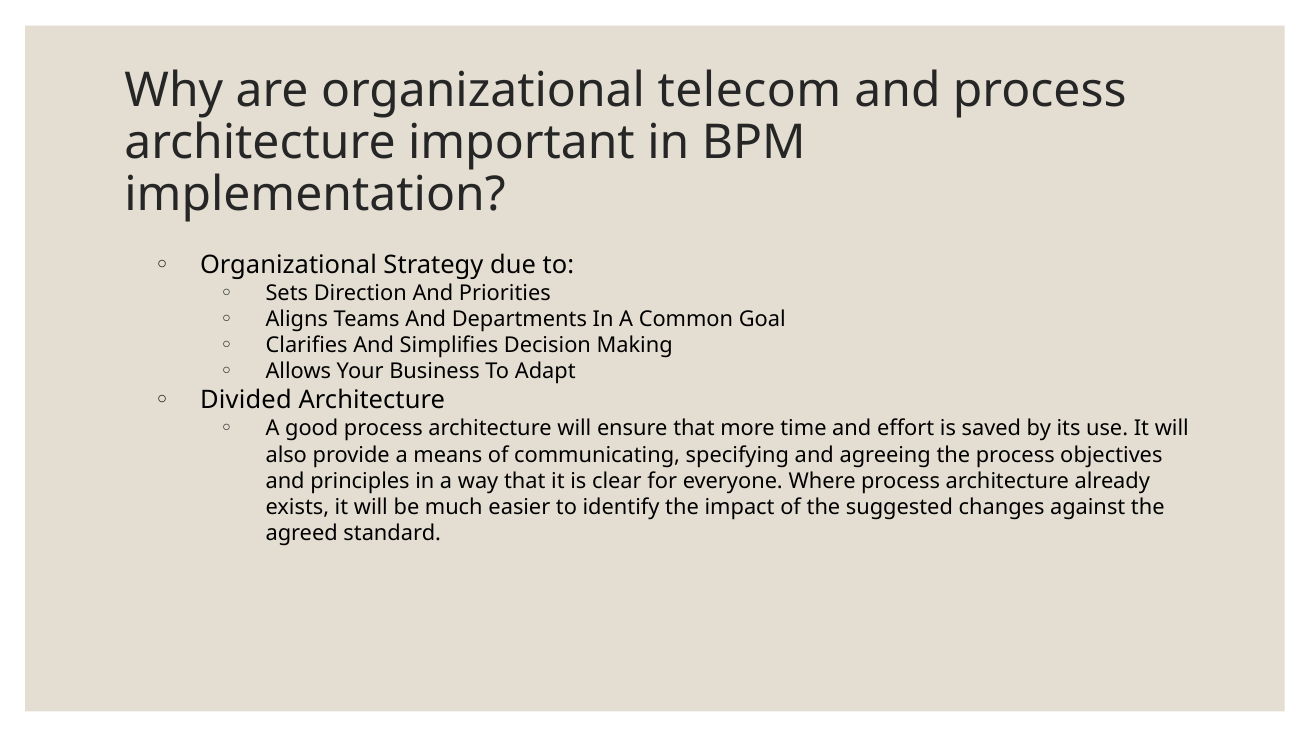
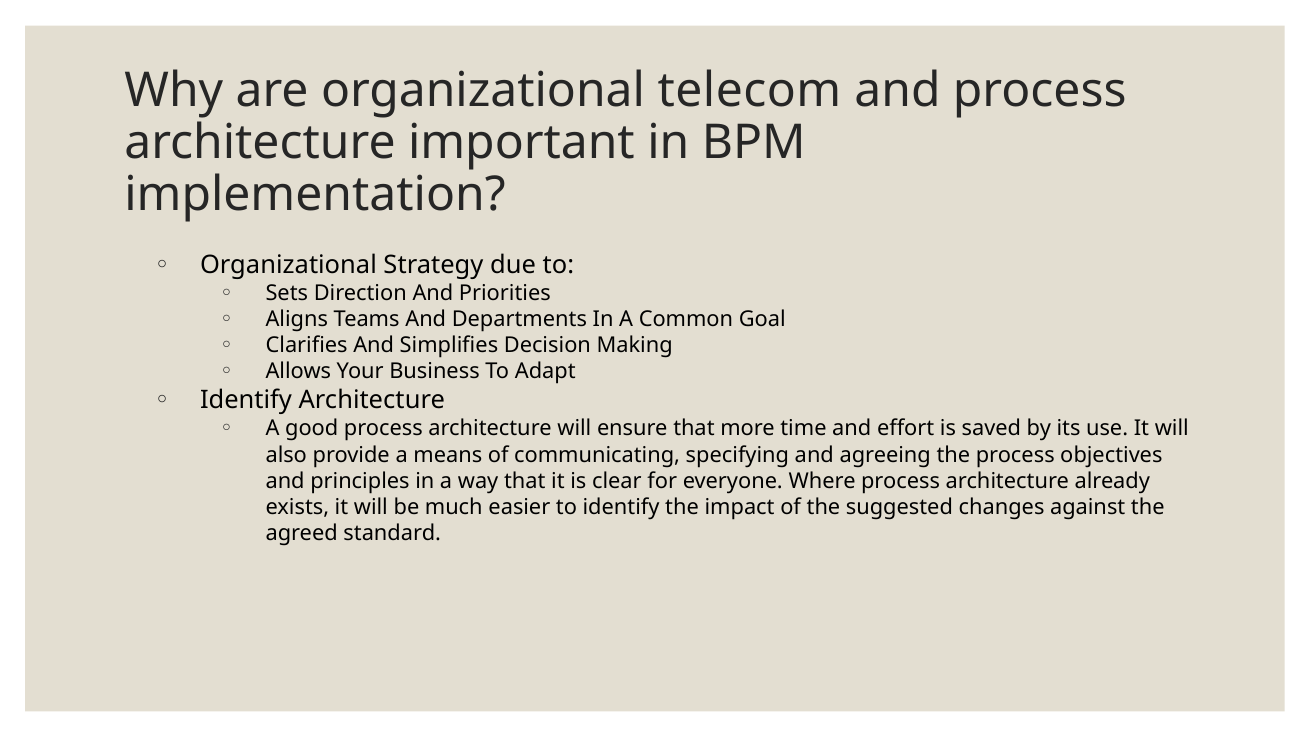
Divided at (246, 400): Divided -> Identify
